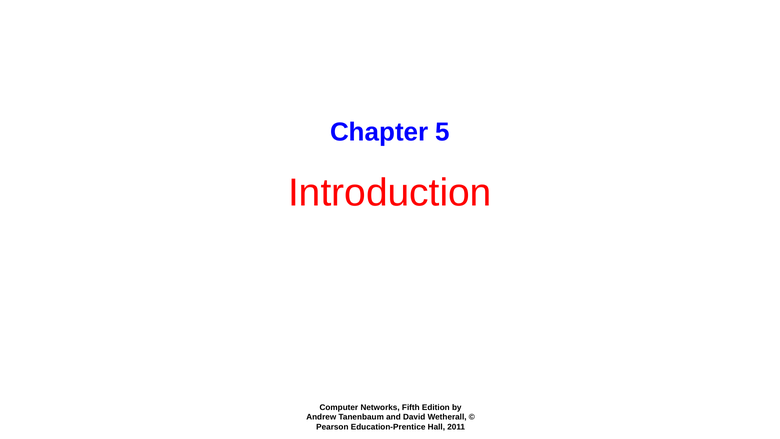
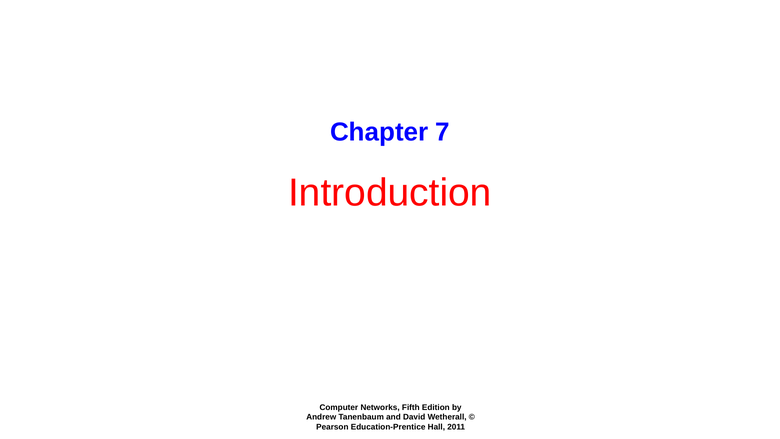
5: 5 -> 7
